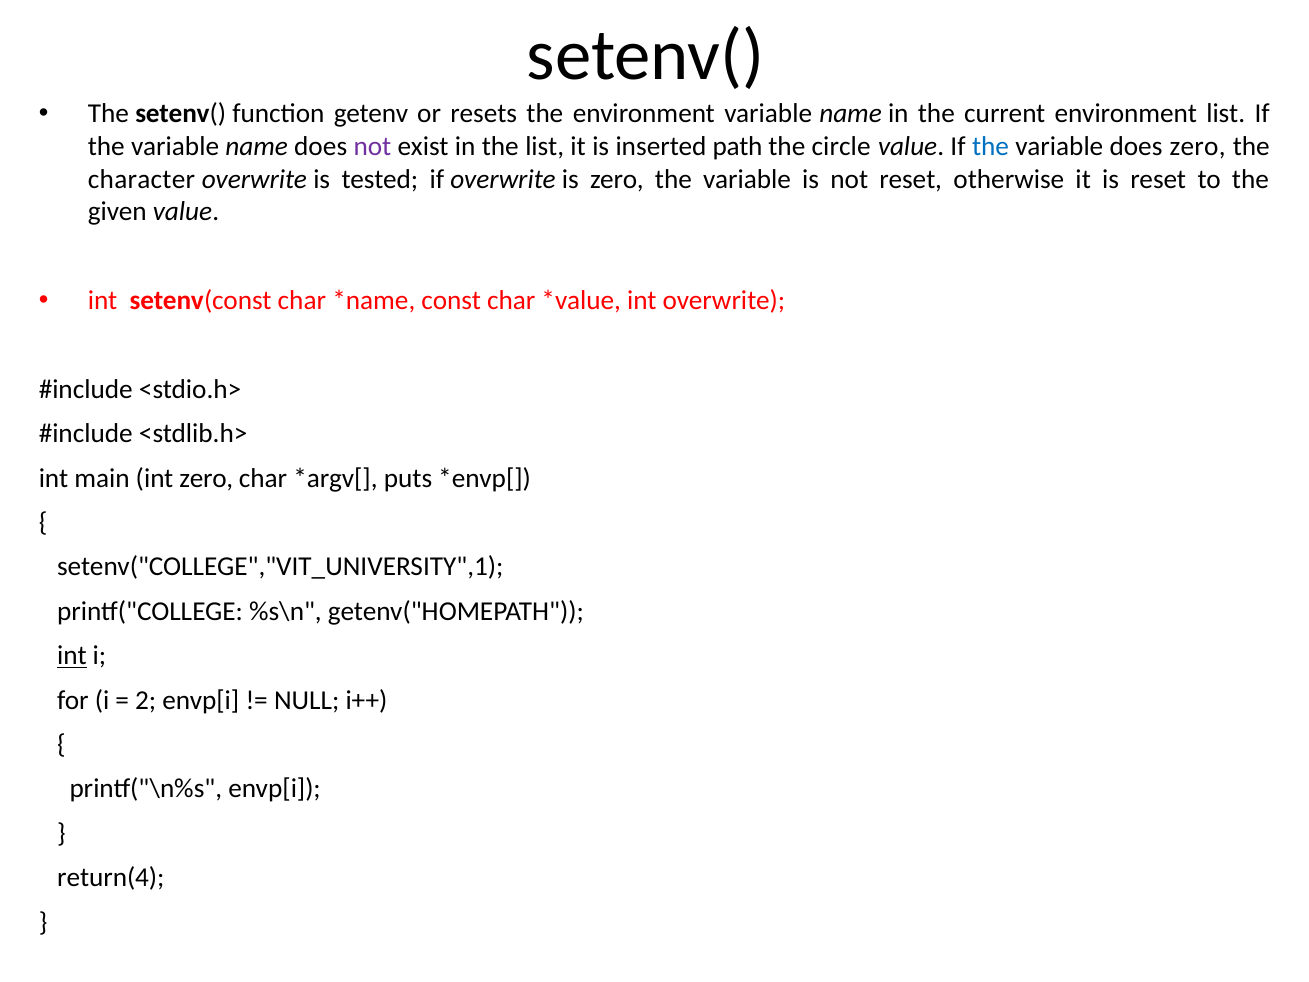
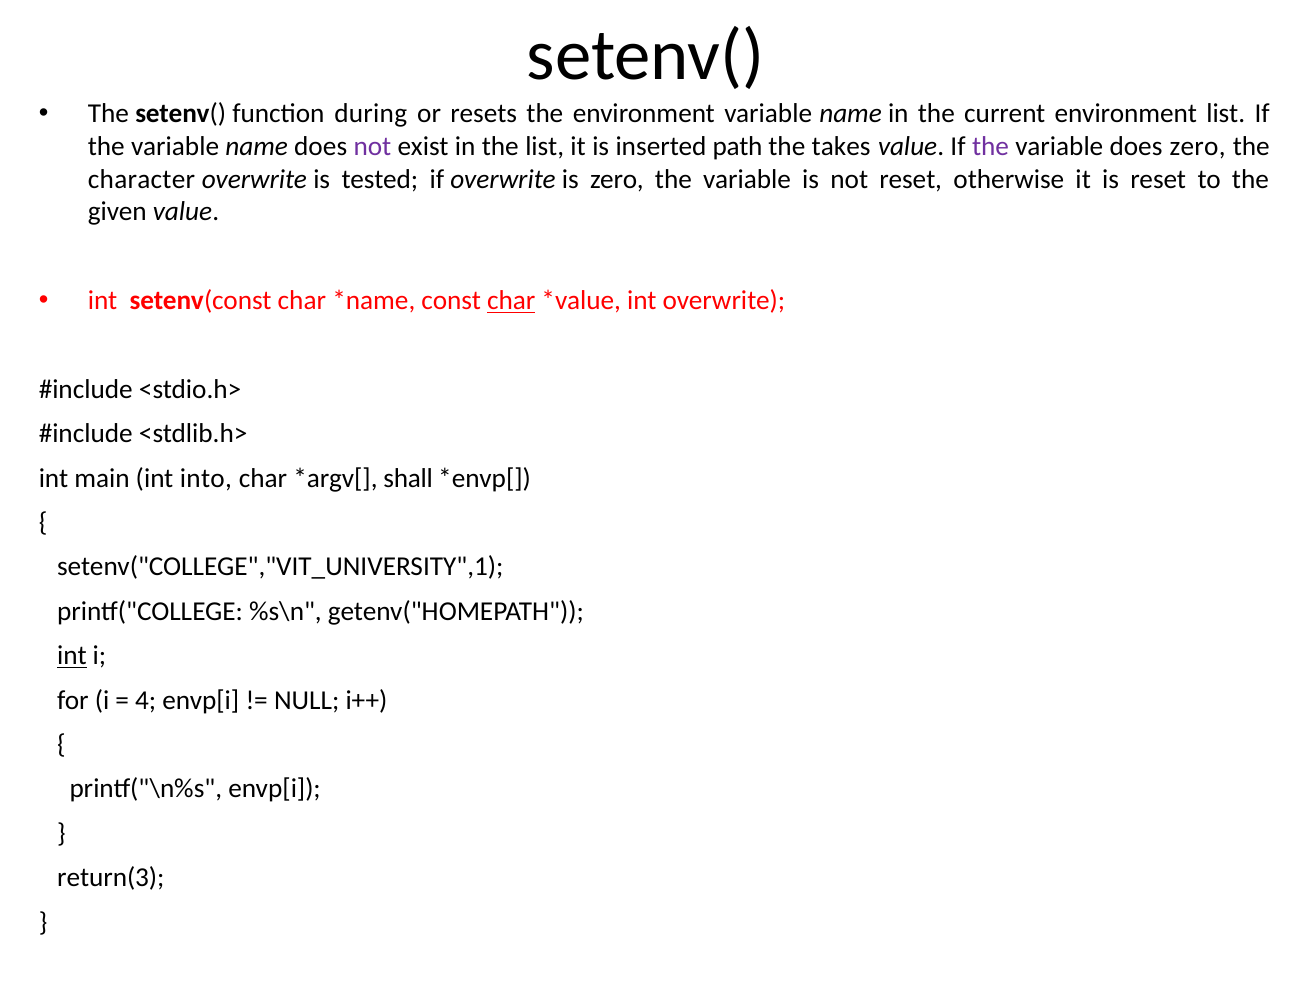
getenv: getenv -> during
circle: circle -> takes
the at (991, 146) colour: blue -> purple
char at (511, 301) underline: none -> present
int zero: zero -> into
puts: puts -> shall
2: 2 -> 4
return(4: return(4 -> return(3
